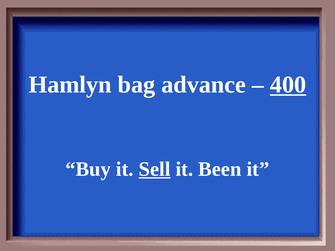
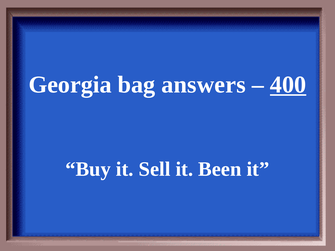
Hamlyn: Hamlyn -> Georgia
advance: advance -> answers
Sell underline: present -> none
